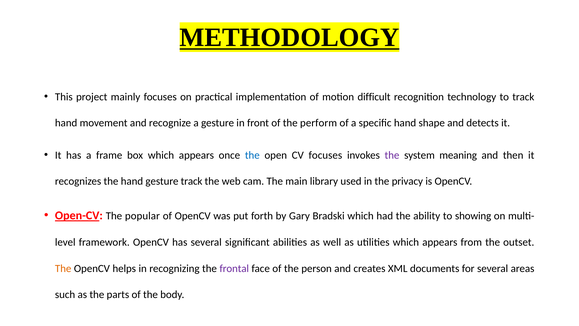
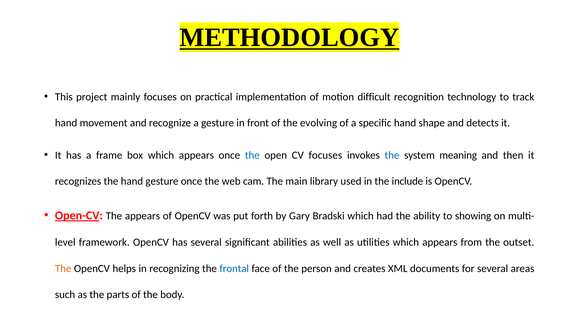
perform: perform -> evolving
the at (392, 155) colour: purple -> blue
gesture track: track -> once
privacy: privacy -> include
The popular: popular -> appears
frontal colour: purple -> blue
